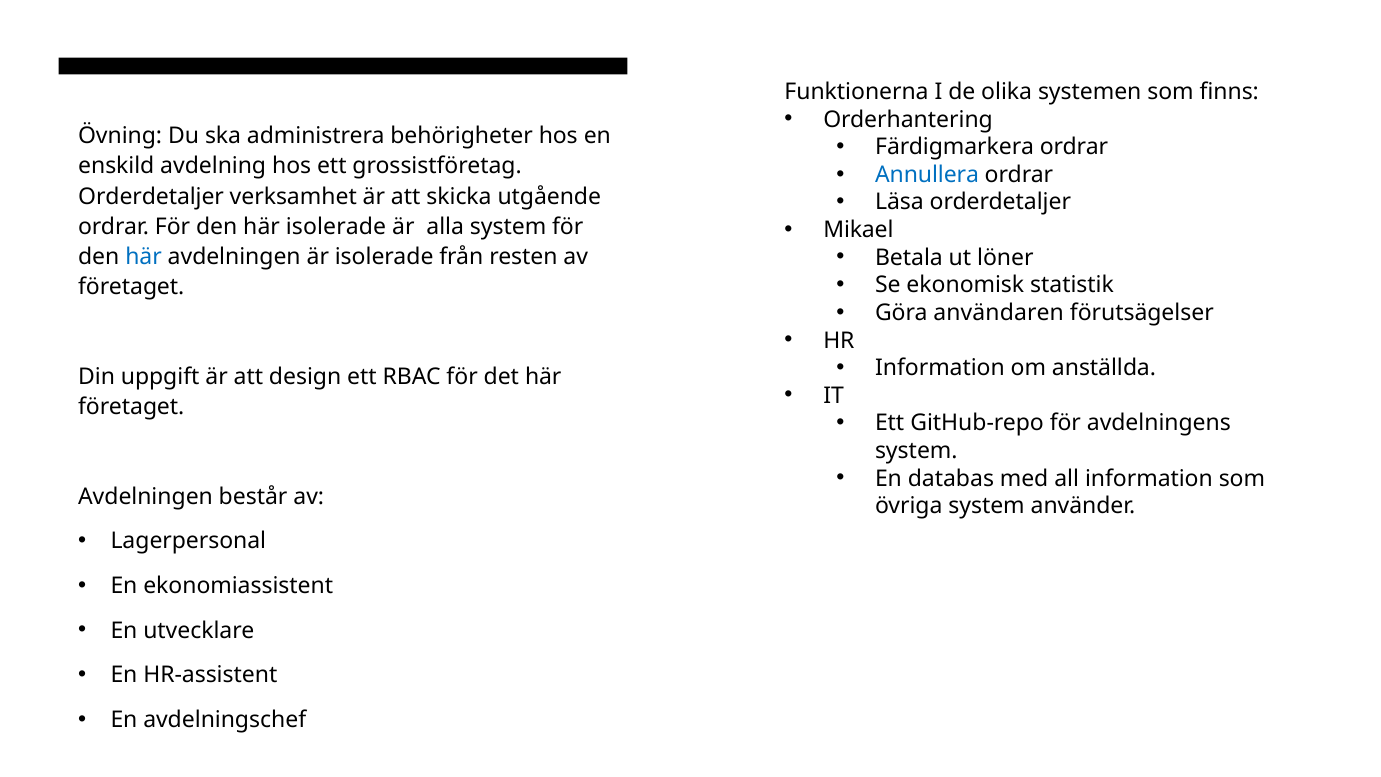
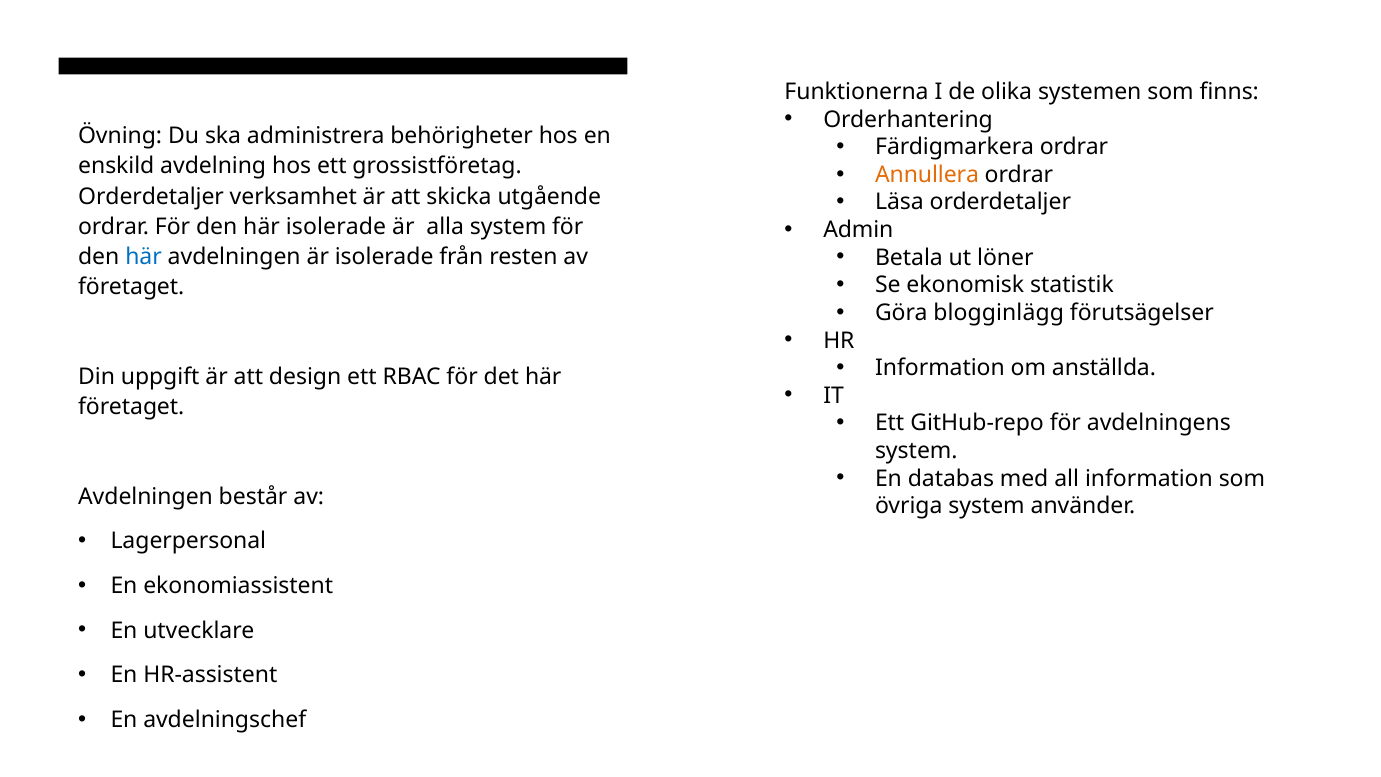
Annullera colour: blue -> orange
Mikael: Mikael -> Admin
användaren: användaren -> blogginlägg
